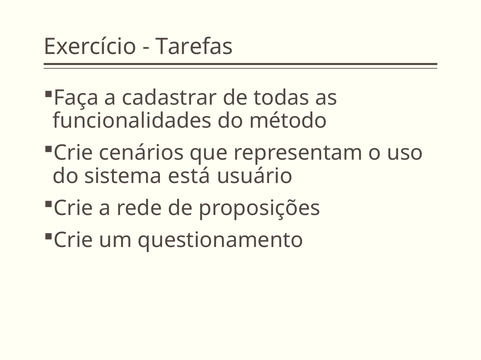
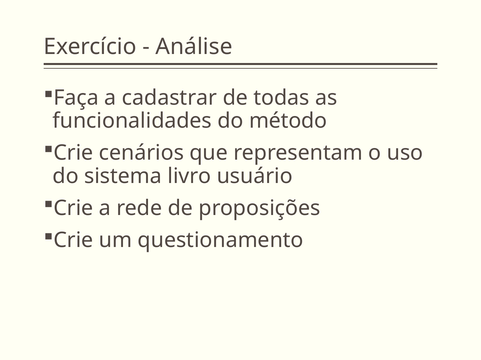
Tarefas: Tarefas -> Análise
está: está -> livro
